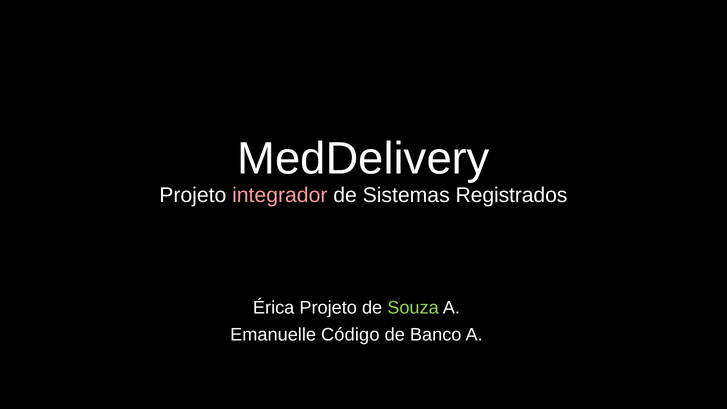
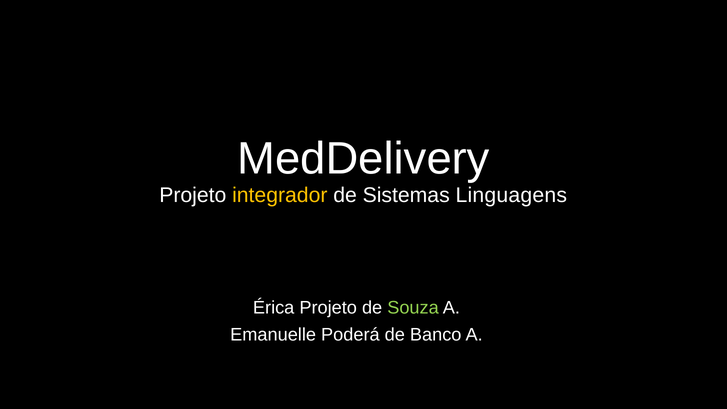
integrador colour: pink -> yellow
Registrados: Registrados -> Linguagens
Código: Código -> Poderá
